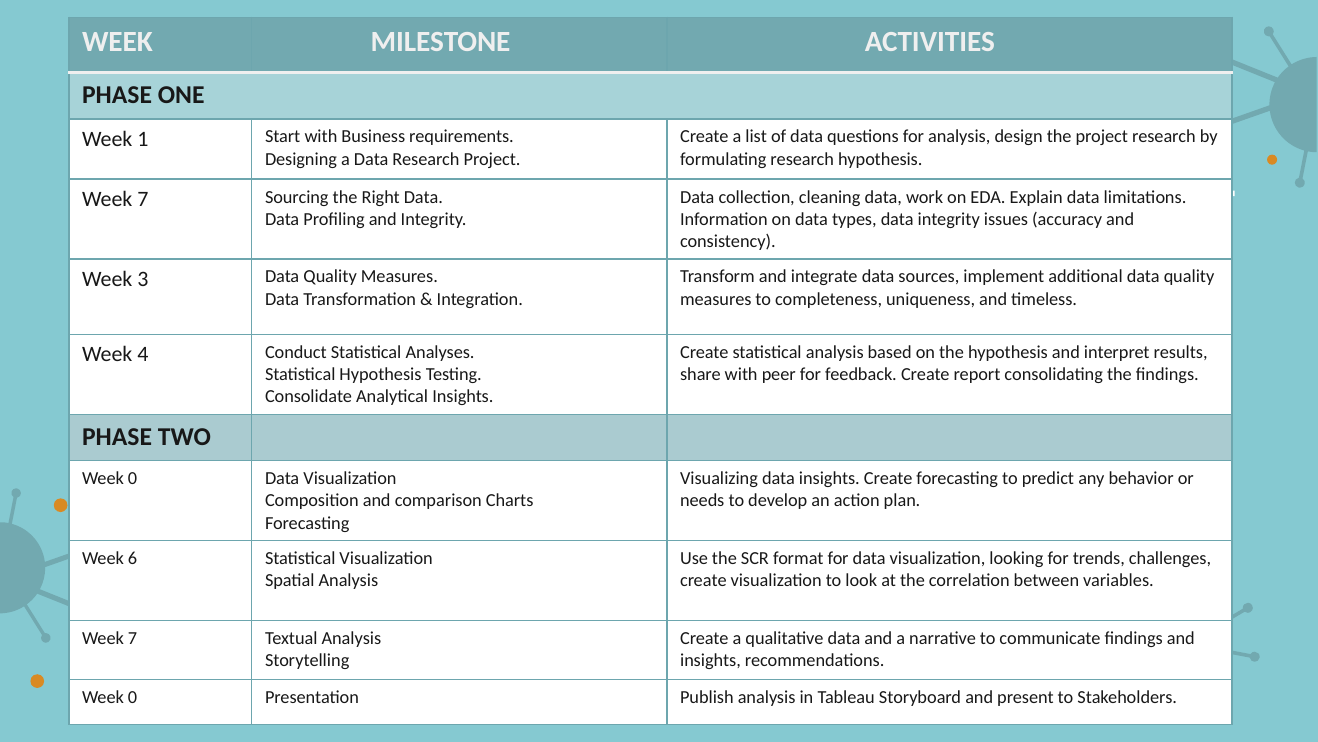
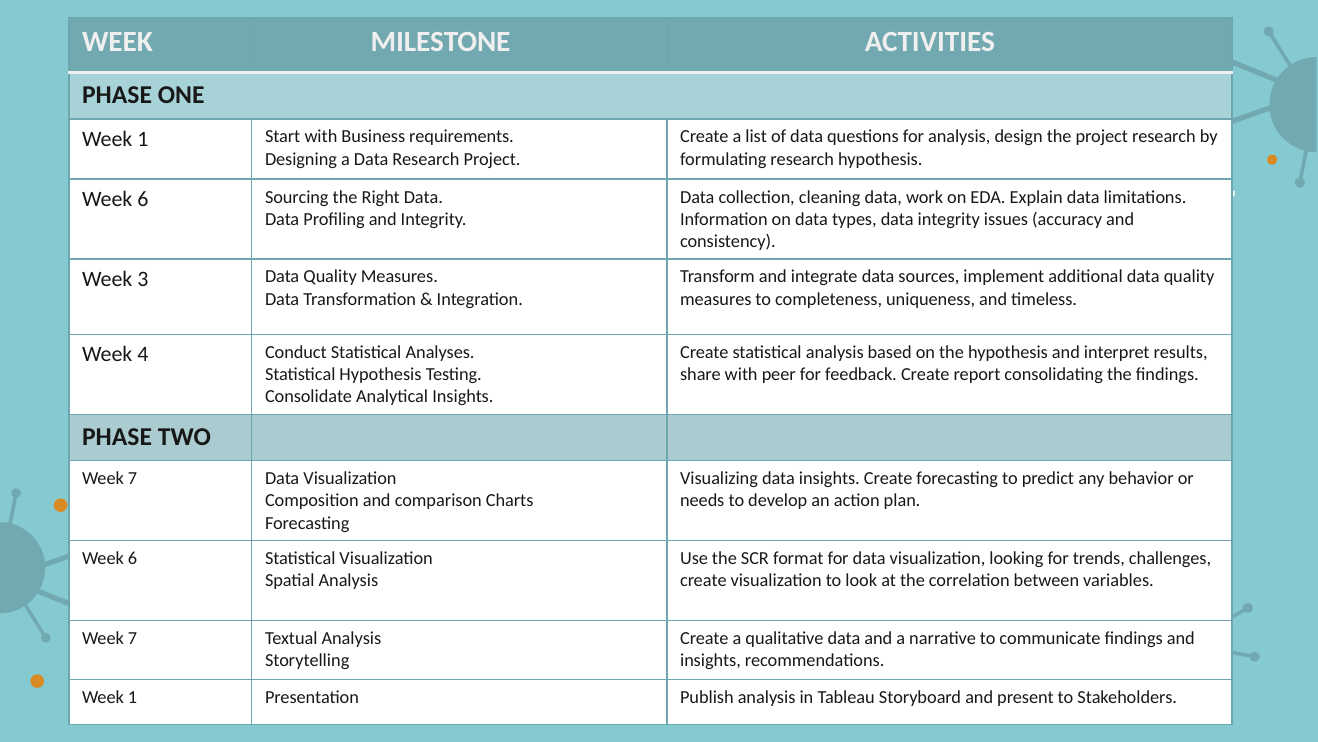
7 at (143, 199): 7 -> 6
0 at (133, 478): 0 -> 7
0 at (133, 697): 0 -> 1
